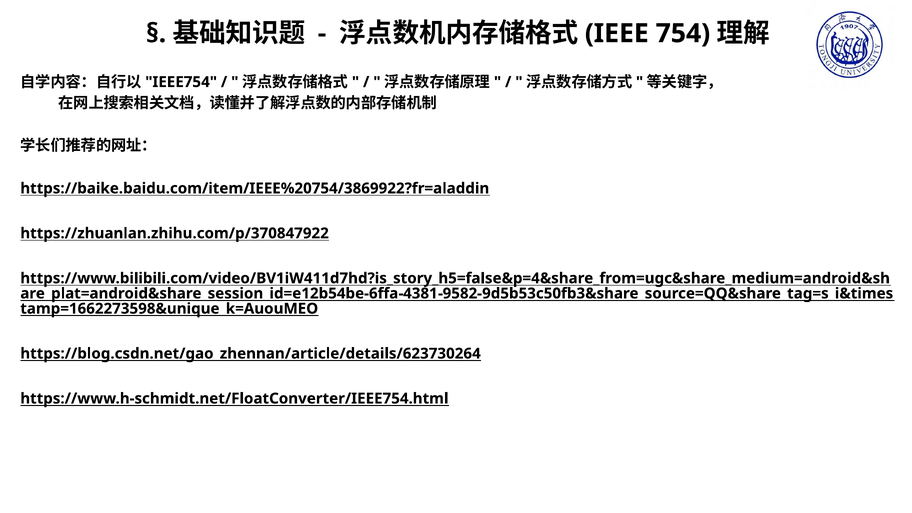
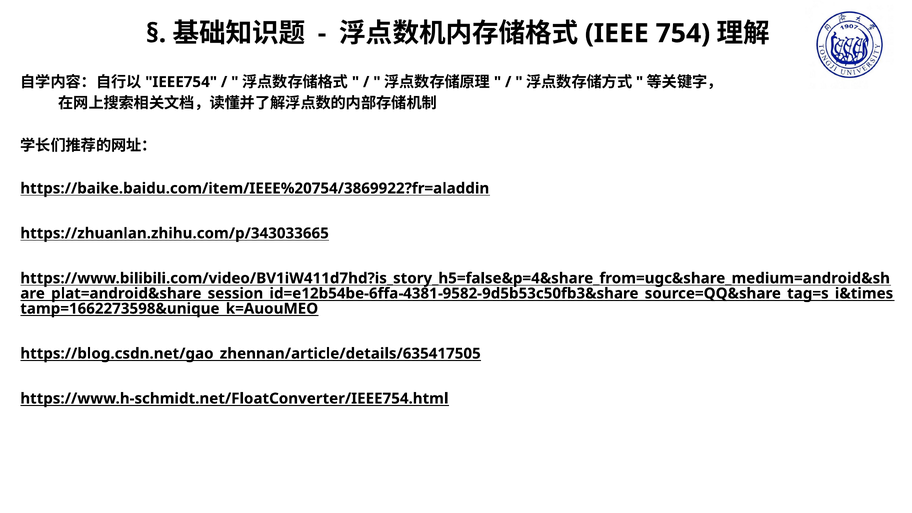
https://zhuanlan.zhihu.com/p/370847922: https://zhuanlan.zhihu.com/p/370847922 -> https://zhuanlan.zhihu.com/p/343033665
https://blog.csdn.net/gao_zhennan/article/details/623730264: https://blog.csdn.net/gao_zhennan/article/details/623730264 -> https://blog.csdn.net/gao_zhennan/article/details/635417505
